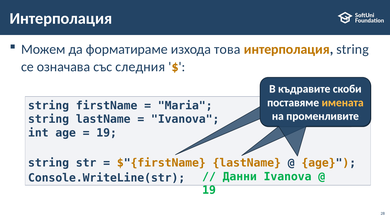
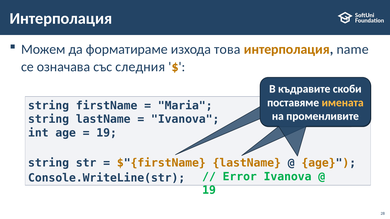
string at (353, 49): string -> name
Данни: Данни -> Error
